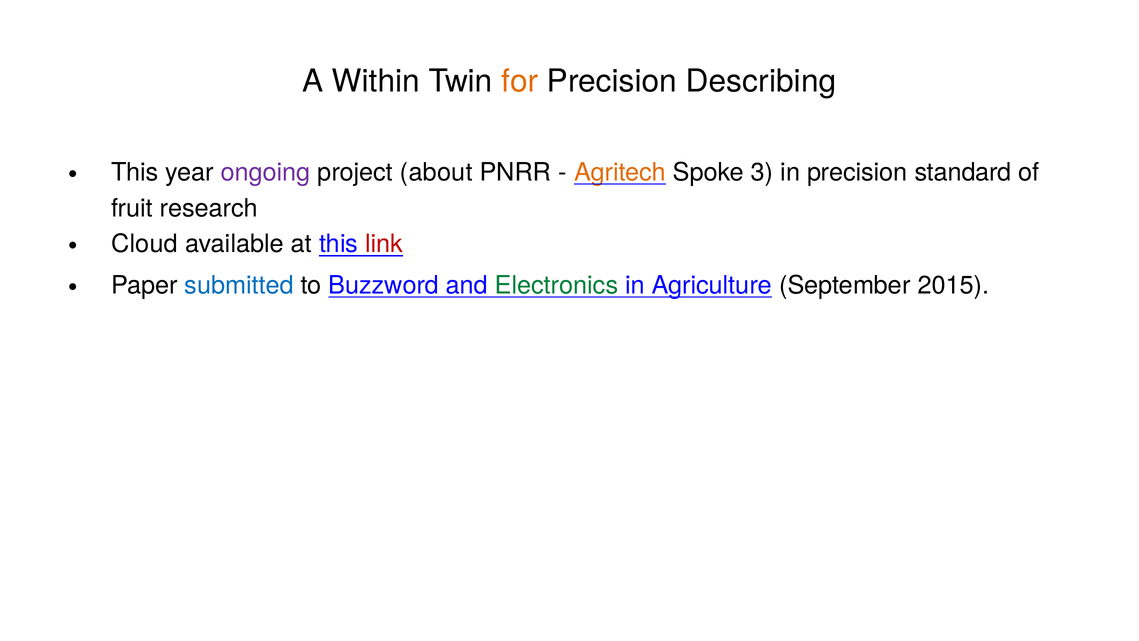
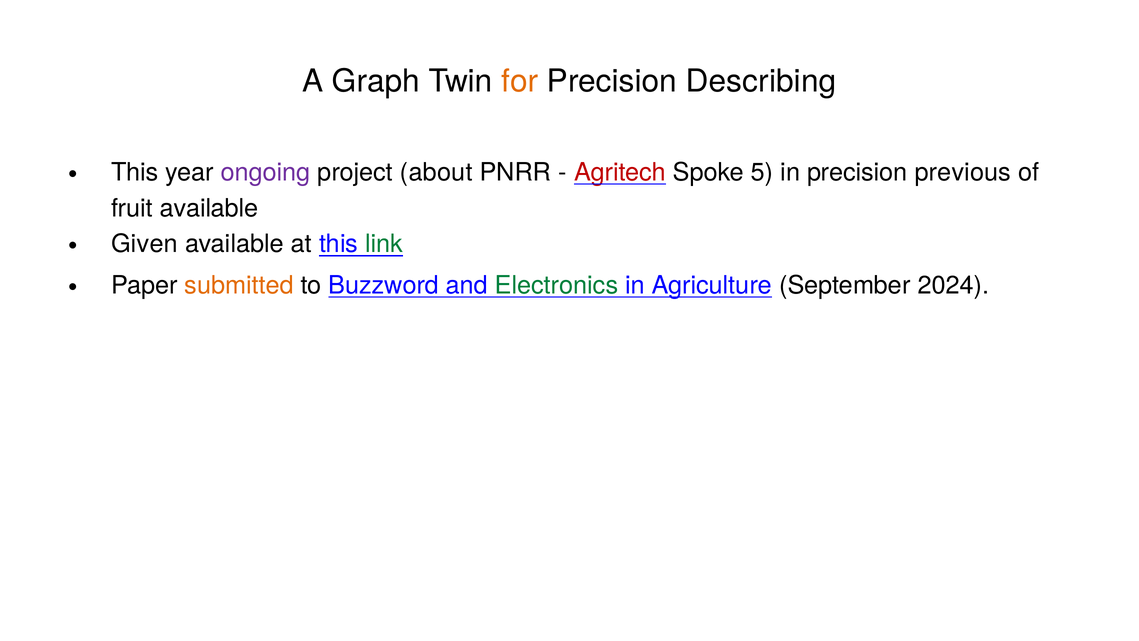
Within: Within -> Graph
Agritech colour: orange -> red
3: 3 -> 5
standard: standard -> previous
fruit research: research -> available
Cloud: Cloud -> Given
link colour: red -> green
submitted colour: blue -> orange
2015: 2015 -> 2024
